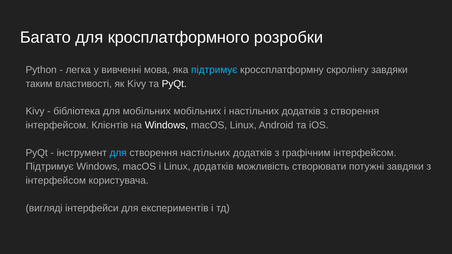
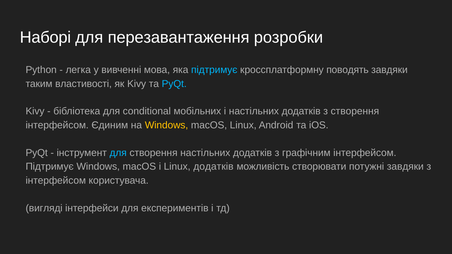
Багато: Багато -> Наборі
кросплатформного: кросплатформного -> перезавантаження
скролінгу: скролінгу -> поводять
PyQt at (174, 84) colour: white -> light blue
для мобільних: мобільних -> conditional
Клієнтів: Клієнтів -> Єдиним
Windows at (167, 125) colour: white -> yellow
